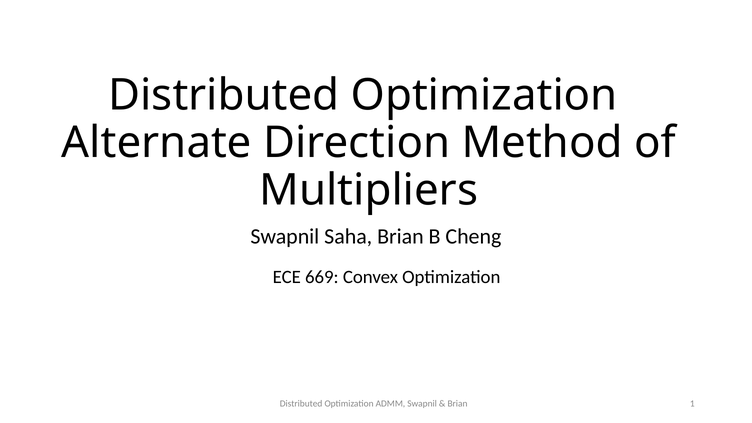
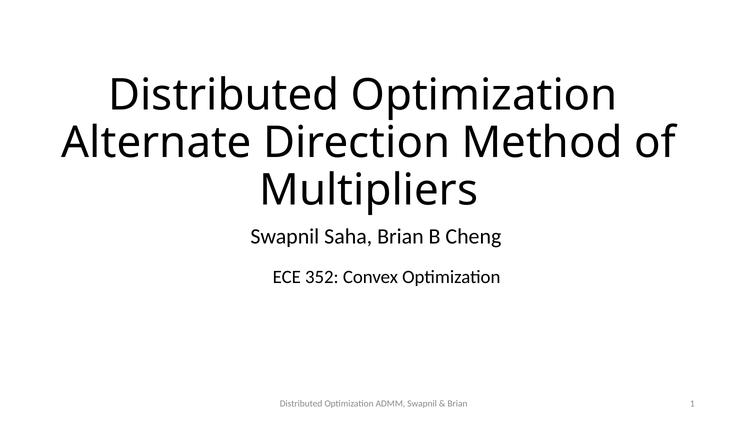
669: 669 -> 352
